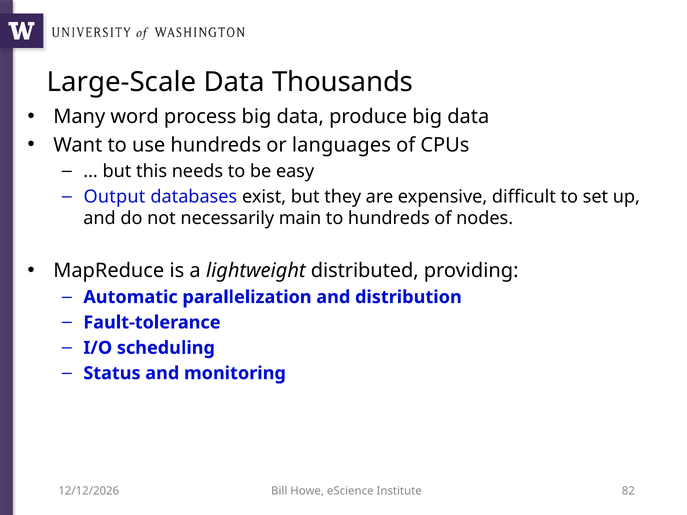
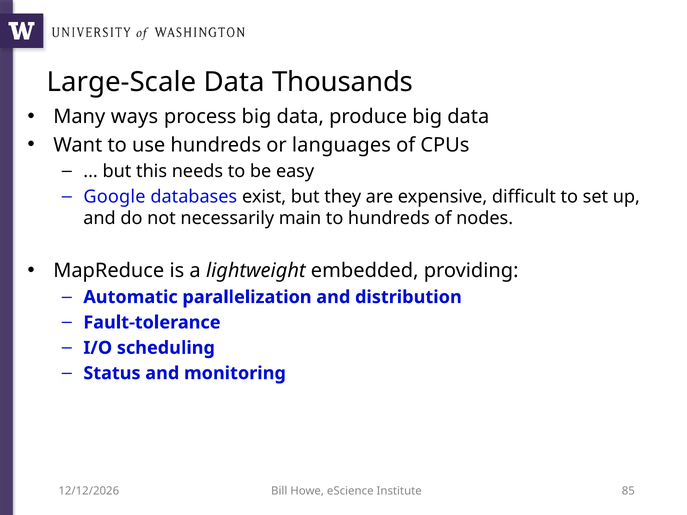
word: word -> ways
Output: Output -> Google
distributed: distributed -> embedded
82: 82 -> 85
